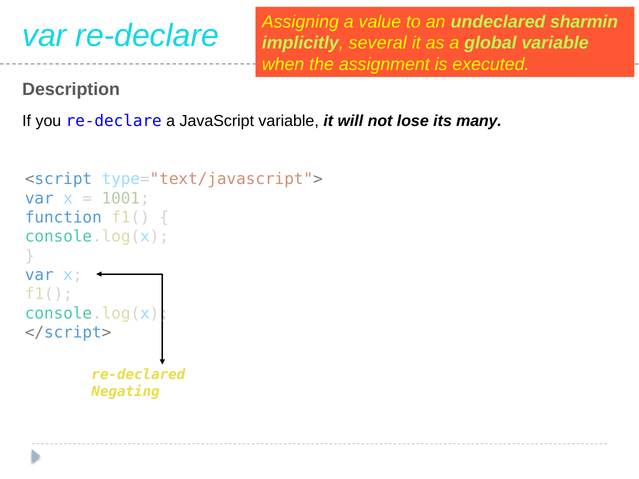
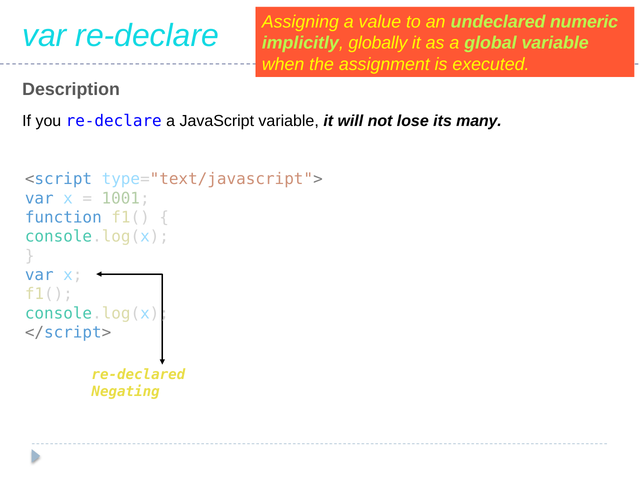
sharmin: sharmin -> numeric
several: several -> globally
